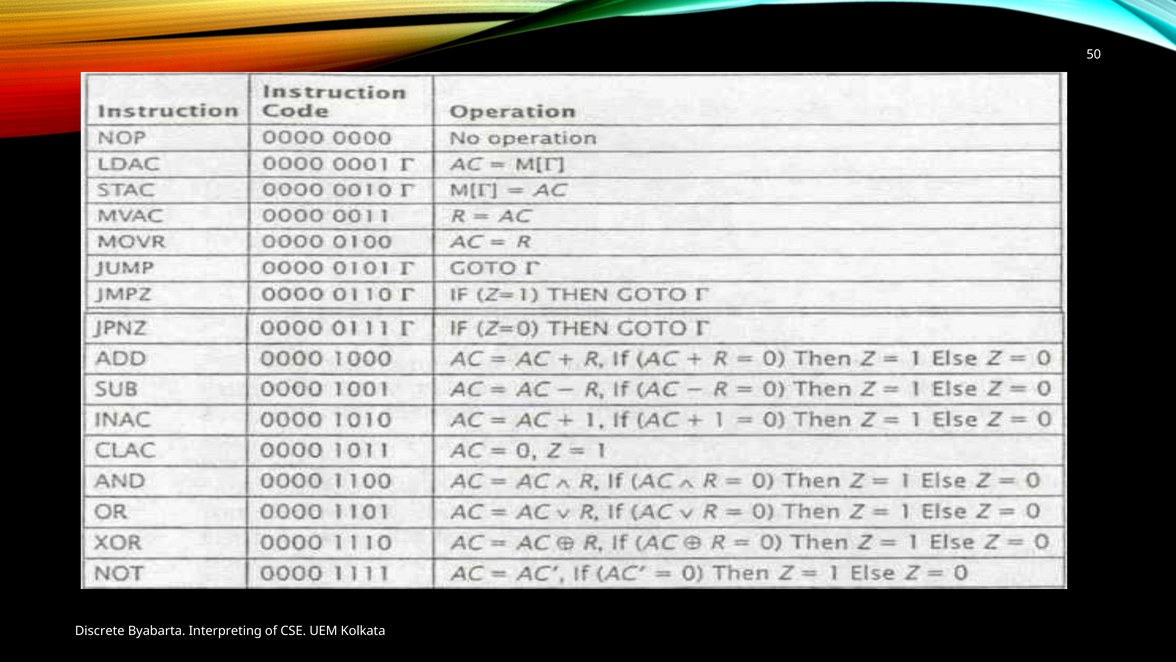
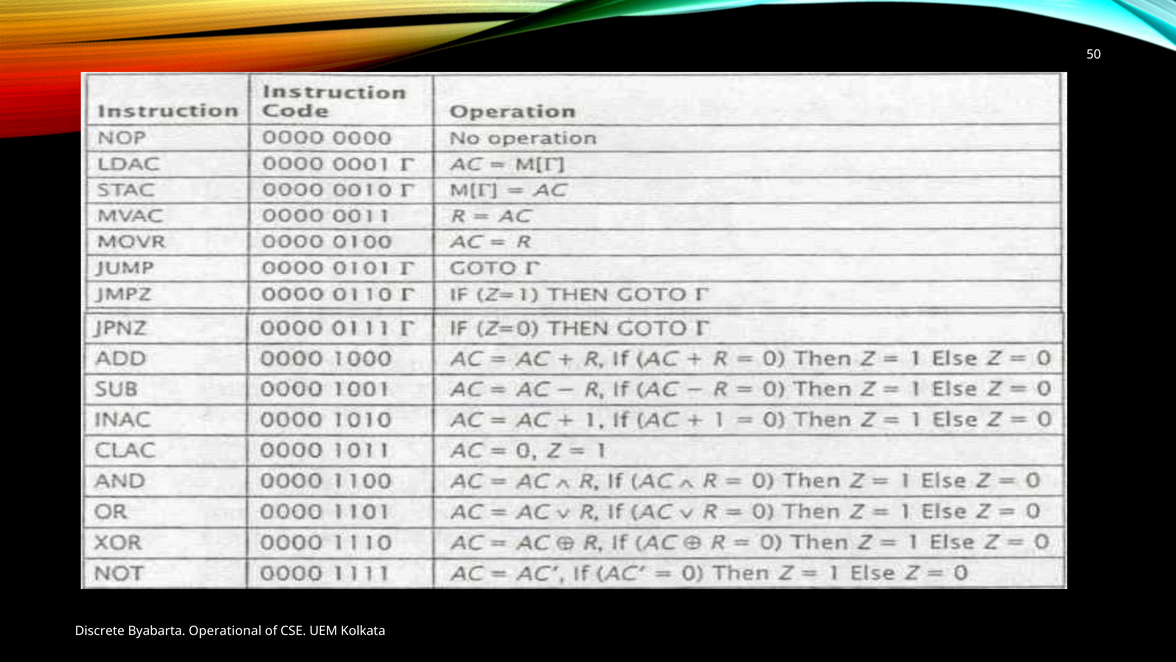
Interpreting: Interpreting -> Operational
